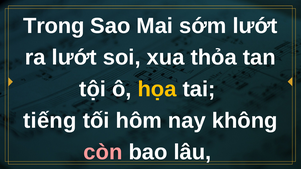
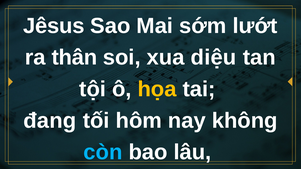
Trong: Trong -> Jêsus
ra lướt: lướt -> thân
thỏa: thỏa -> diệu
tiếng: tiếng -> đang
còn colour: pink -> light blue
